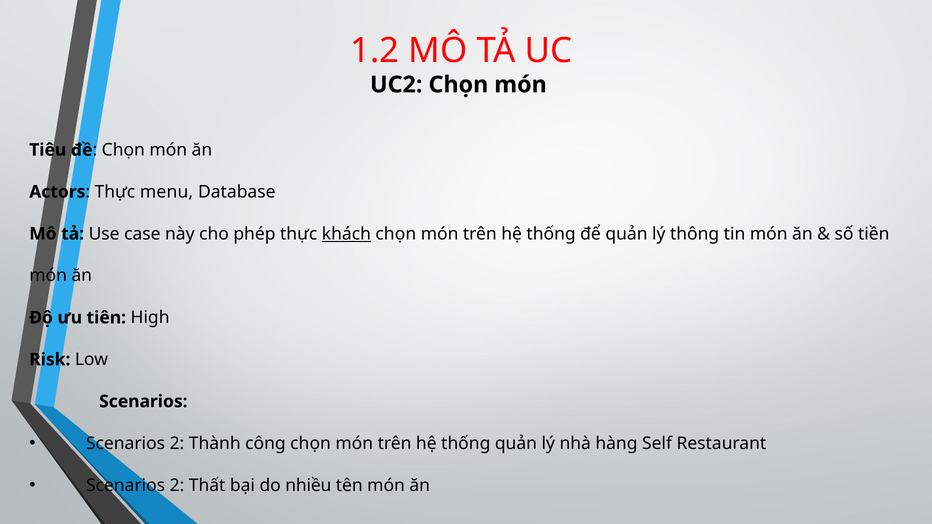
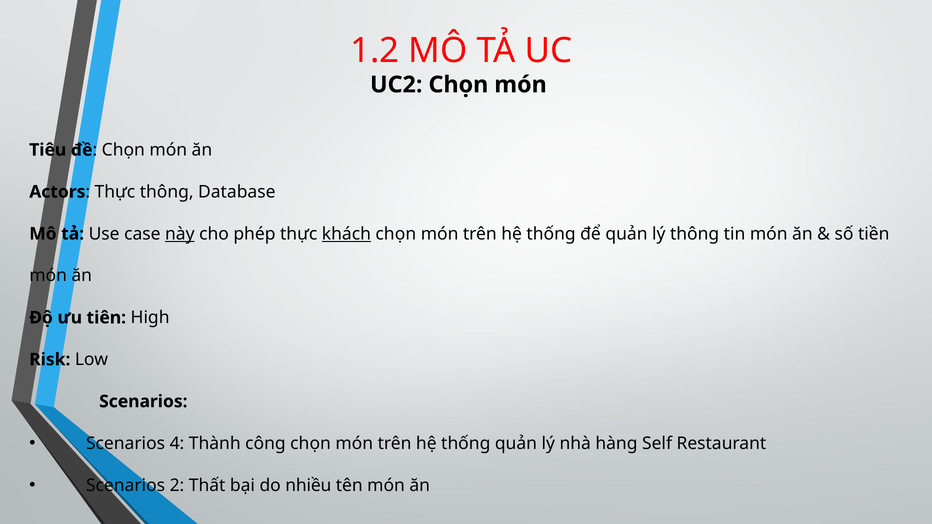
Thực menu: menu -> thông
này underline: none -> present
2 at (177, 444): 2 -> 4
